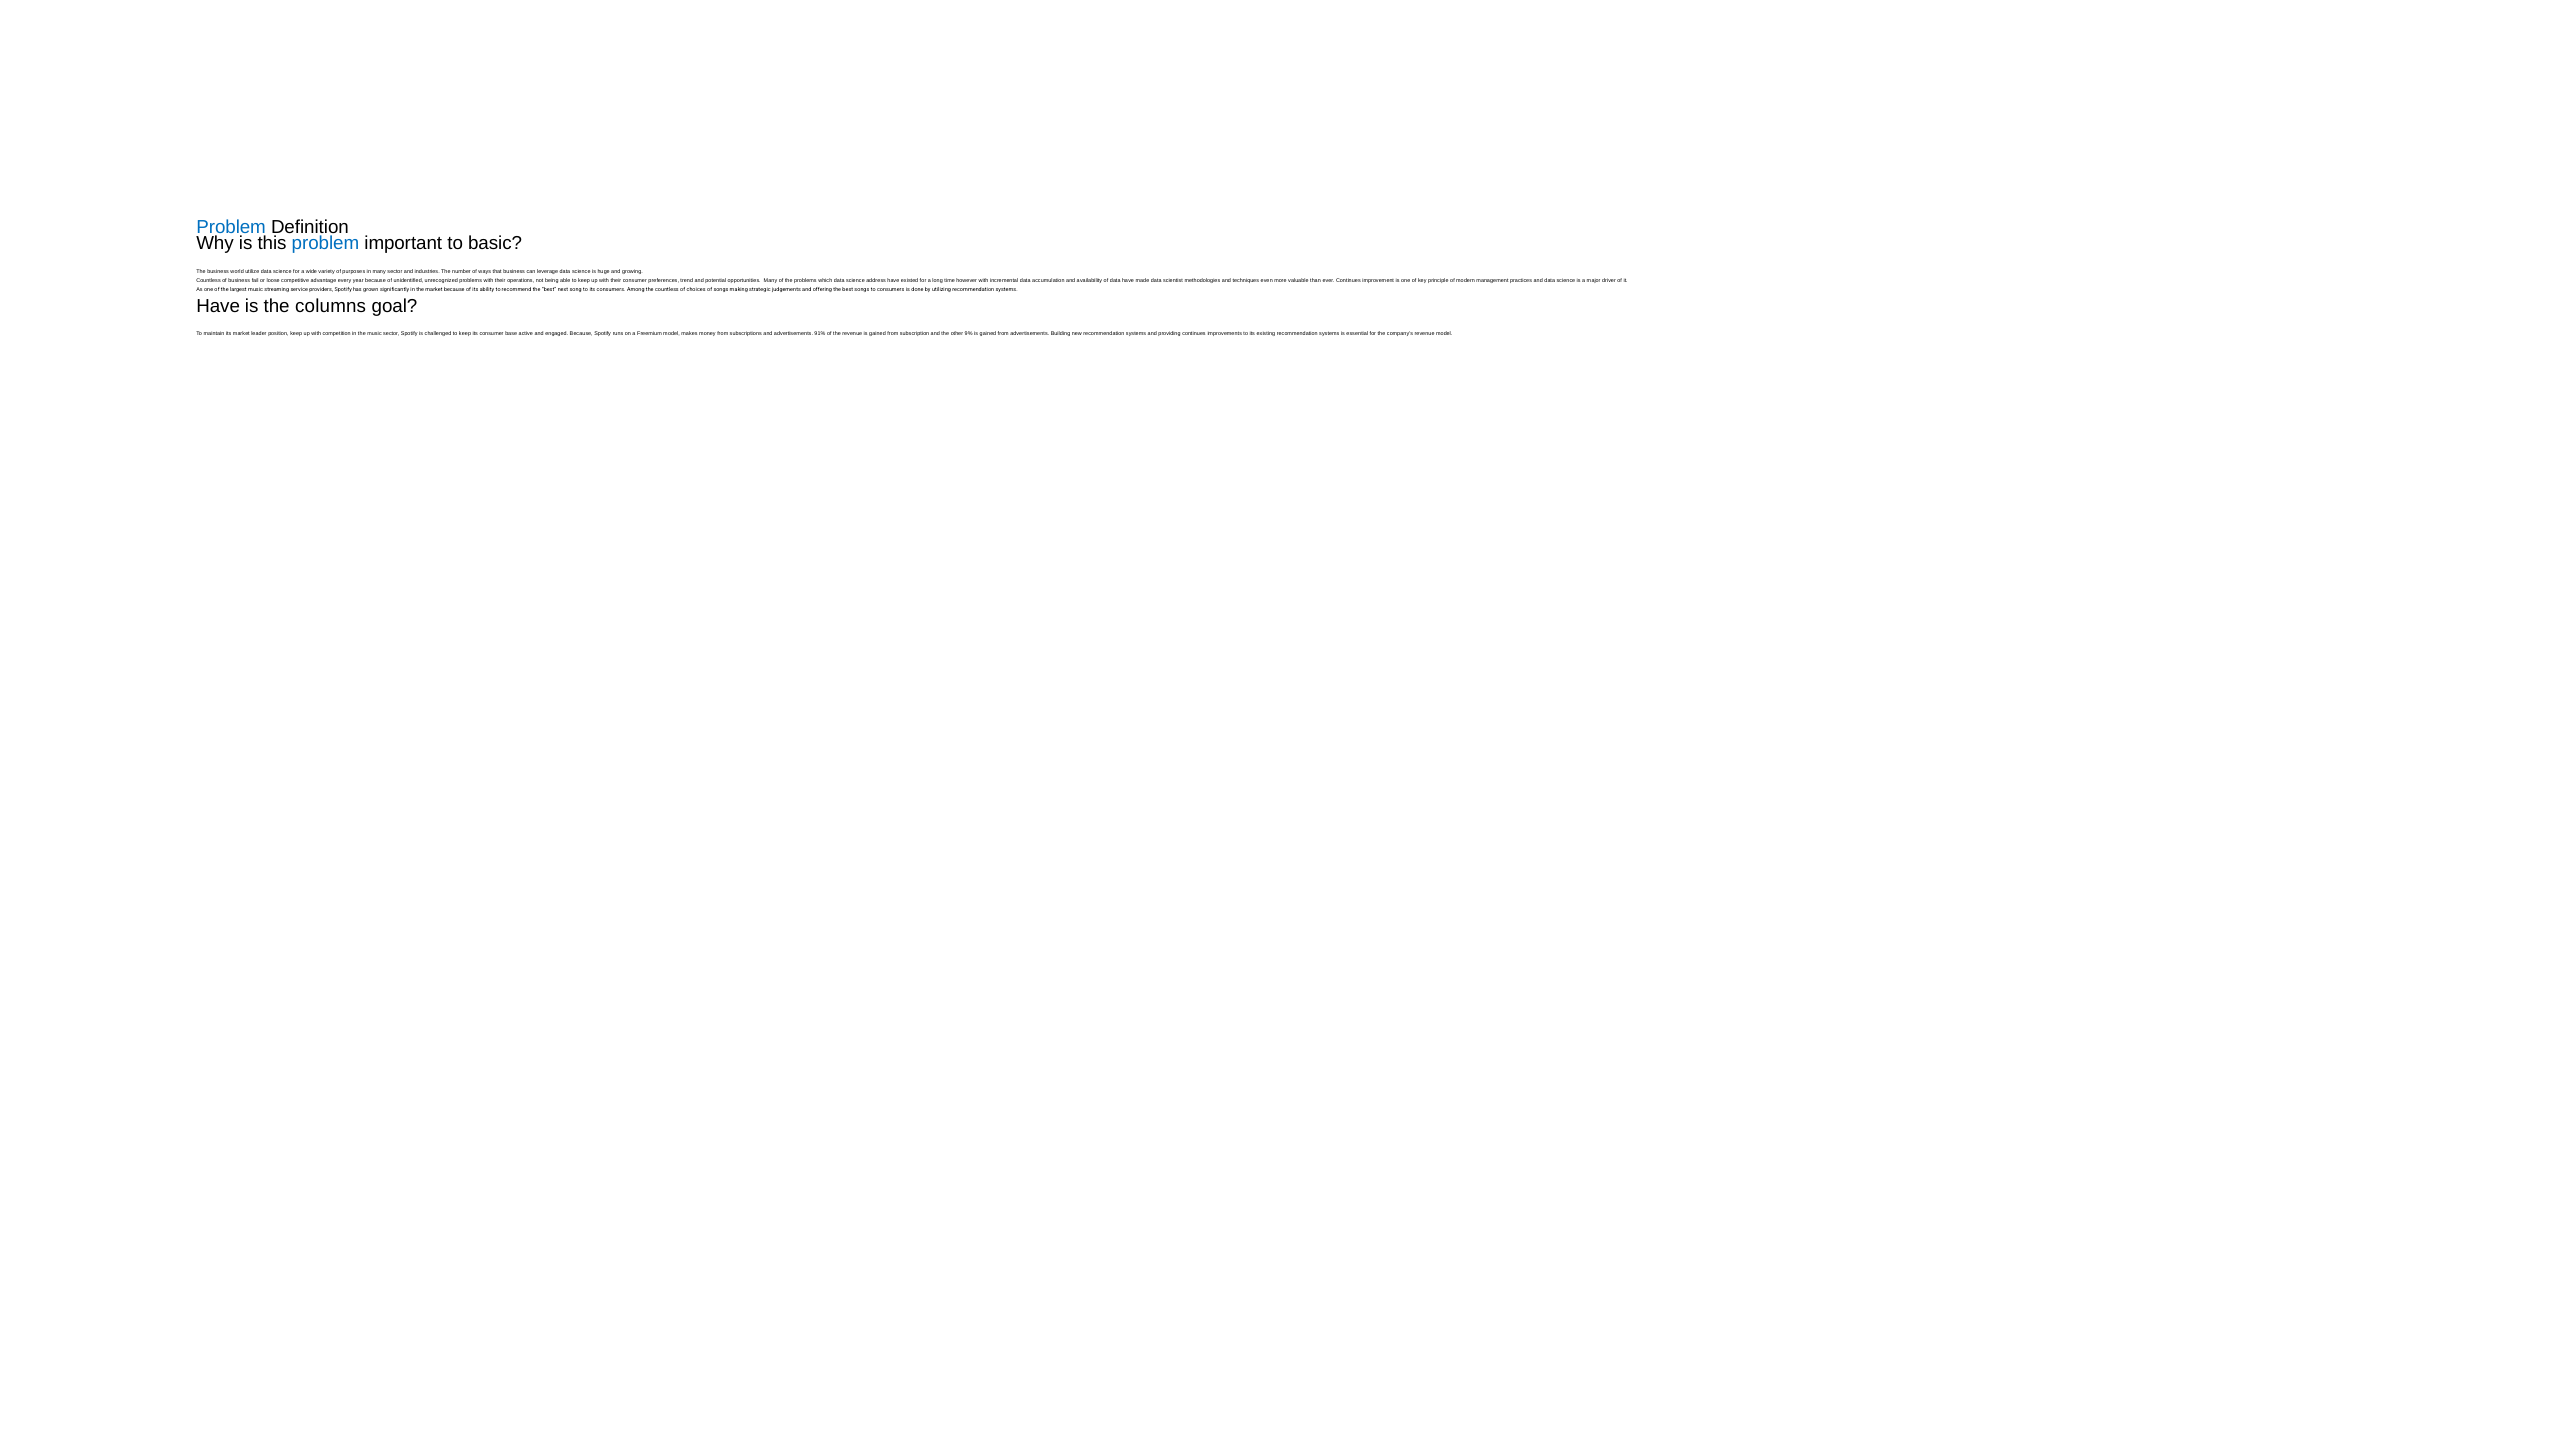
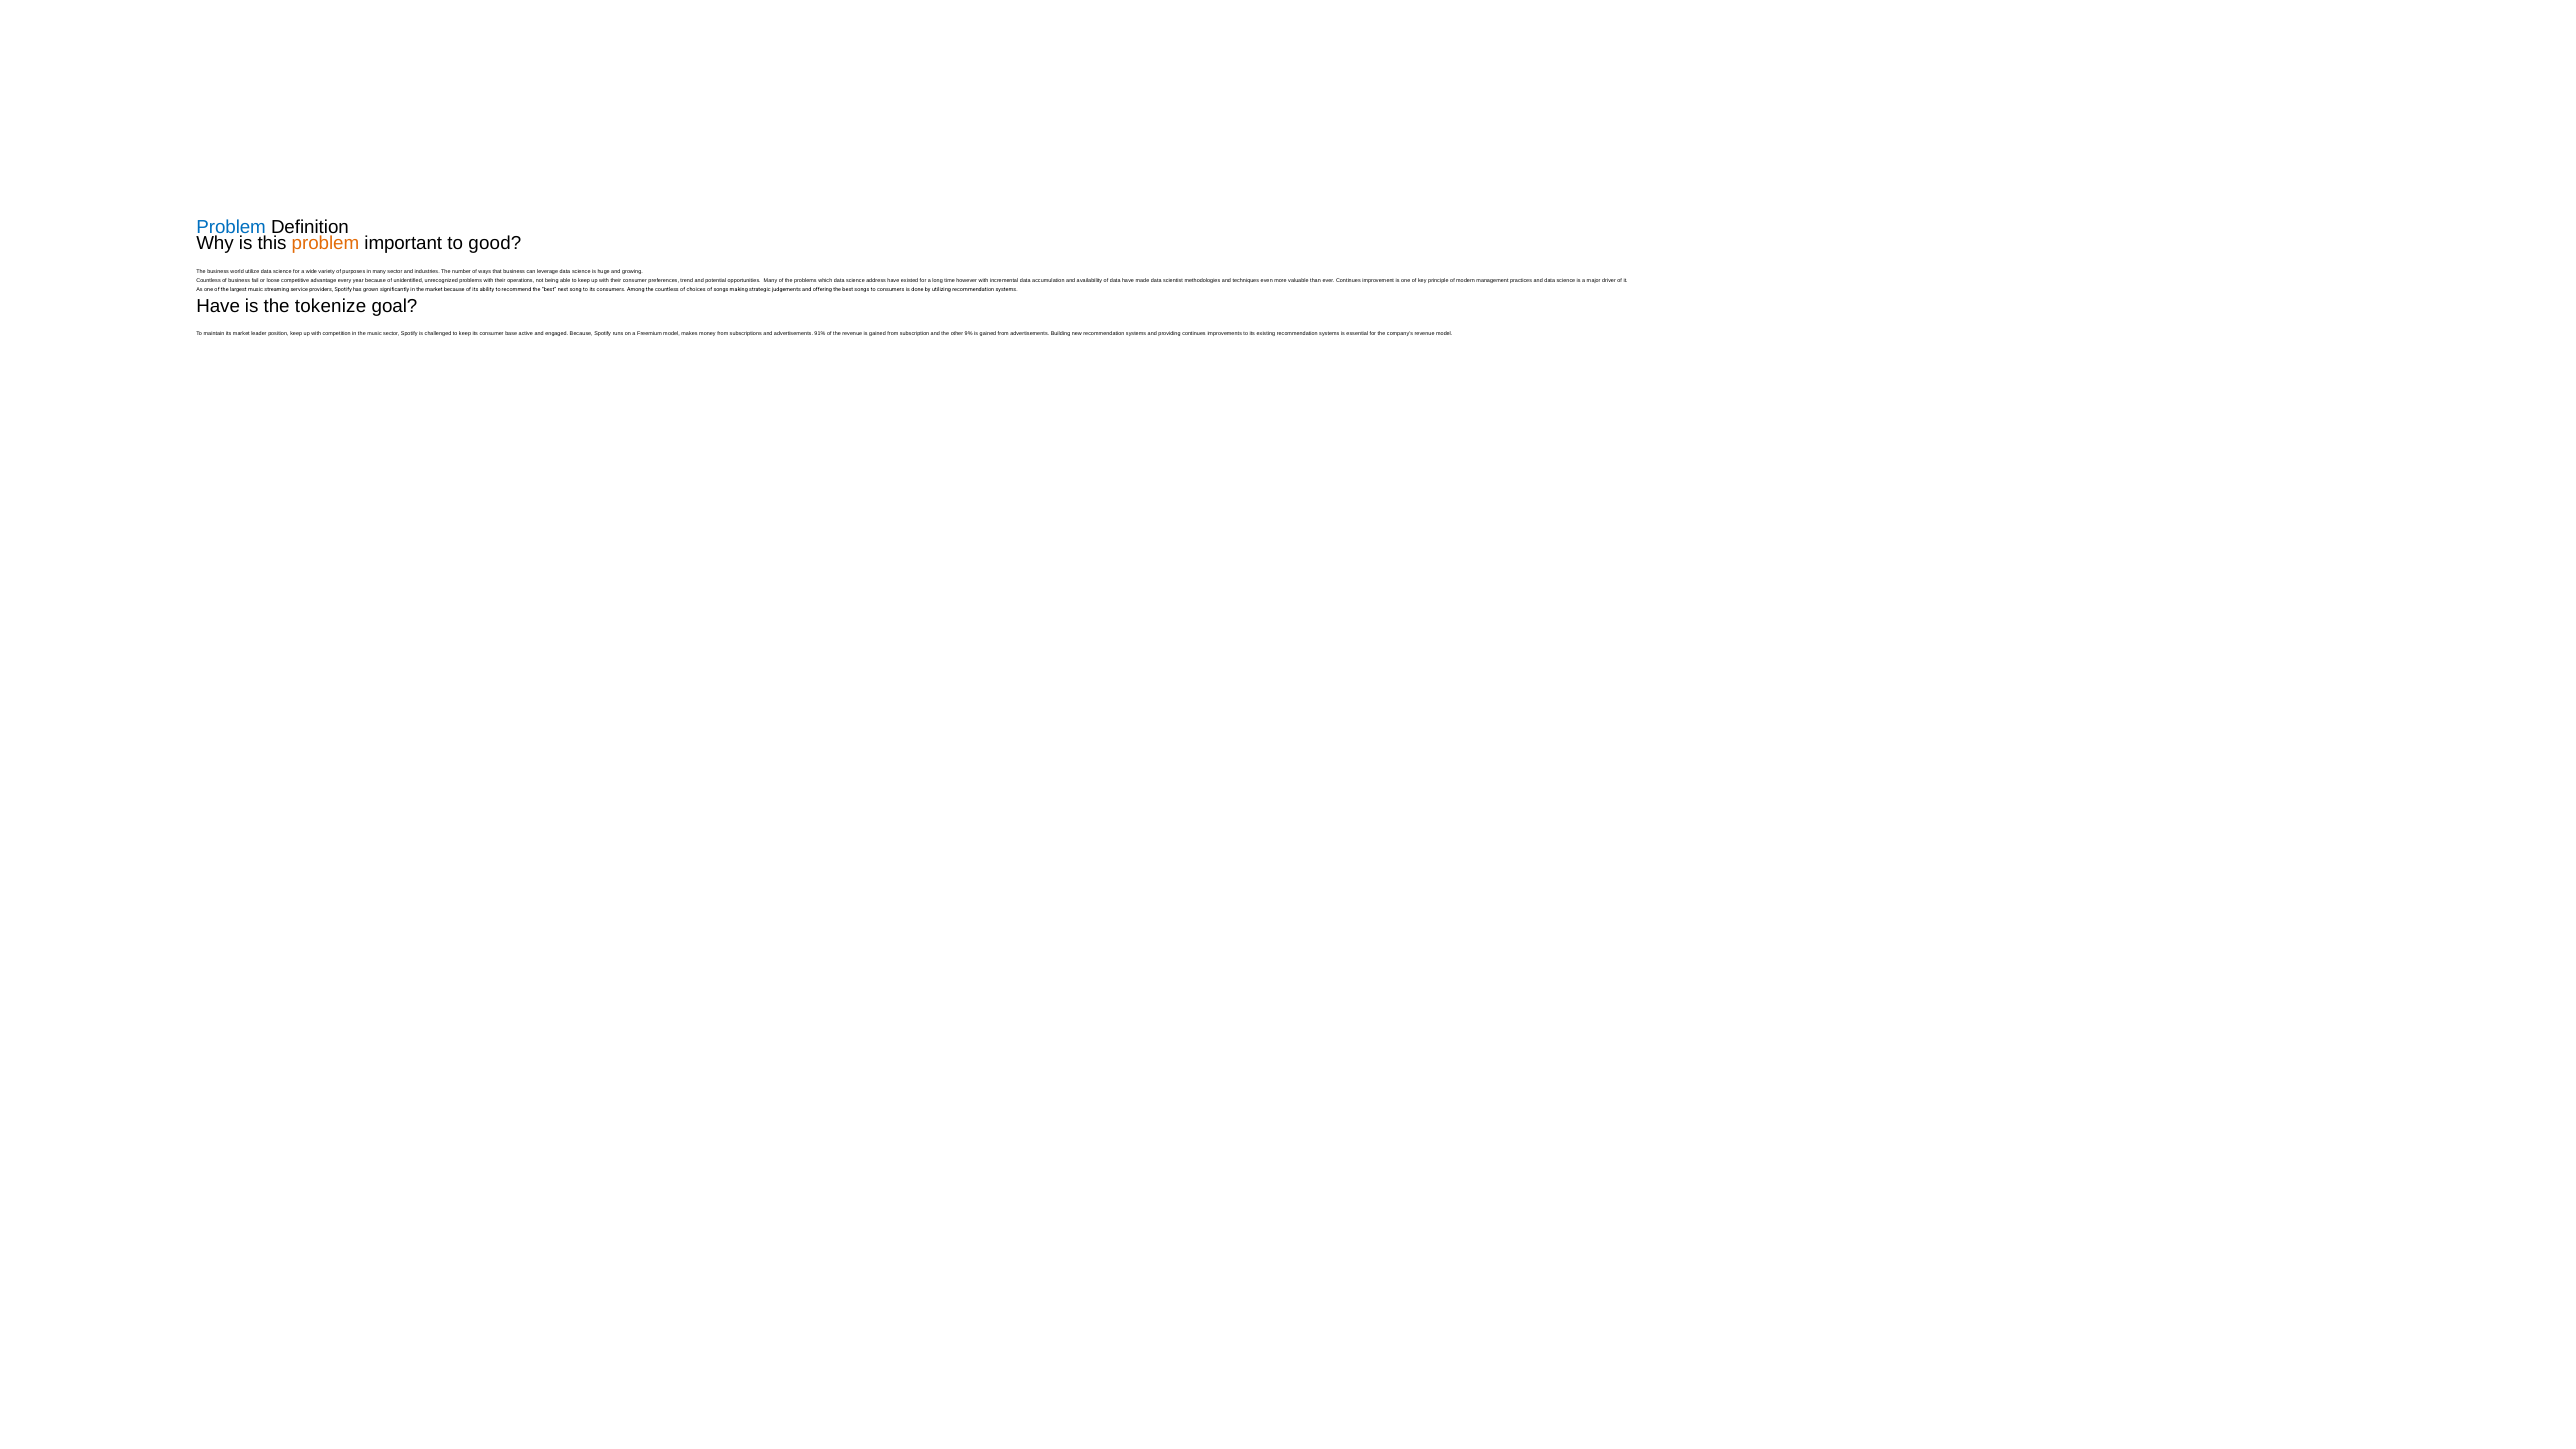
problem at (325, 244) colour: blue -> orange
basic: basic -> good
columns: columns -> tokenize
